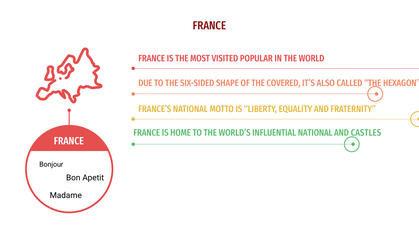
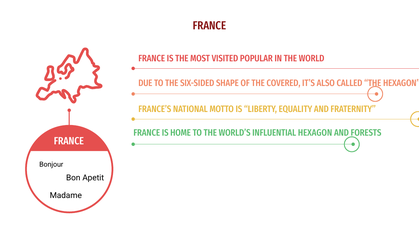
INFLUENTIAL NATIONAL: NATIONAL -> HEXAGON
CASTLES: CASTLES -> FORESTS
